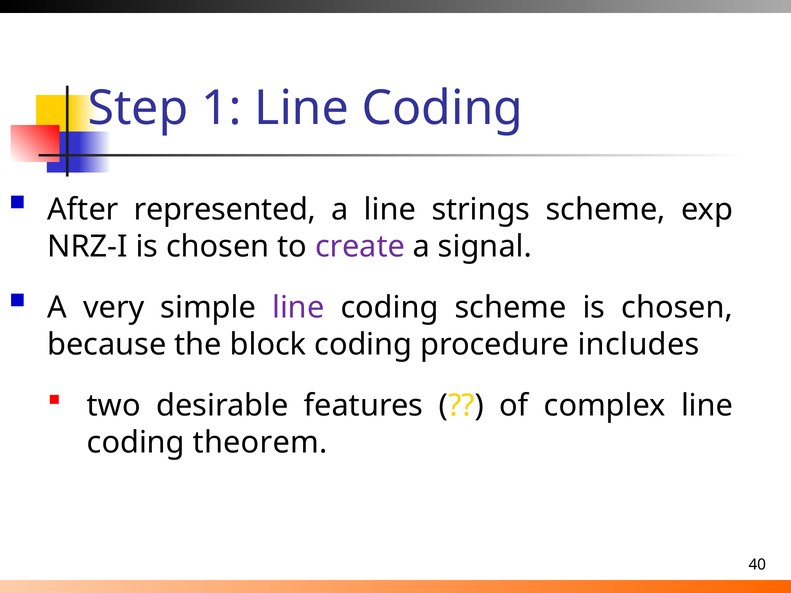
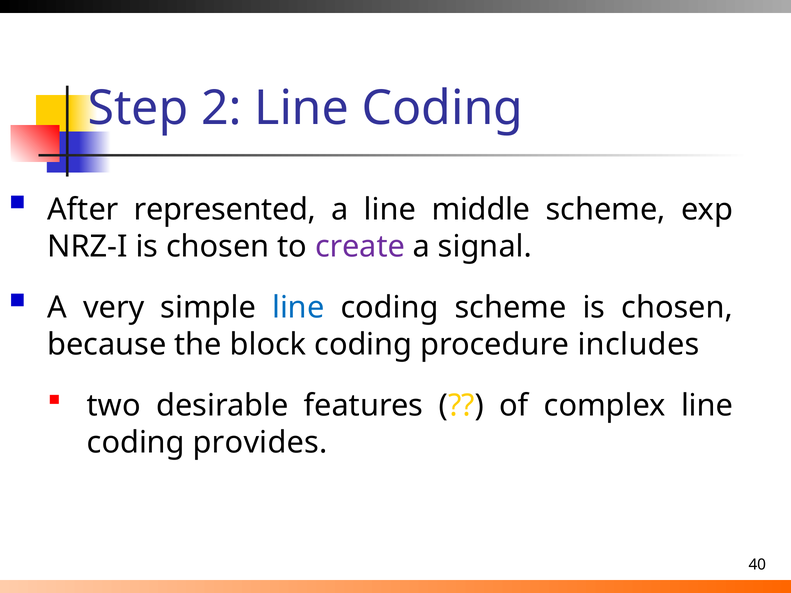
1: 1 -> 2
strings: strings -> middle
line at (298, 308) colour: purple -> blue
theorem: theorem -> provides
